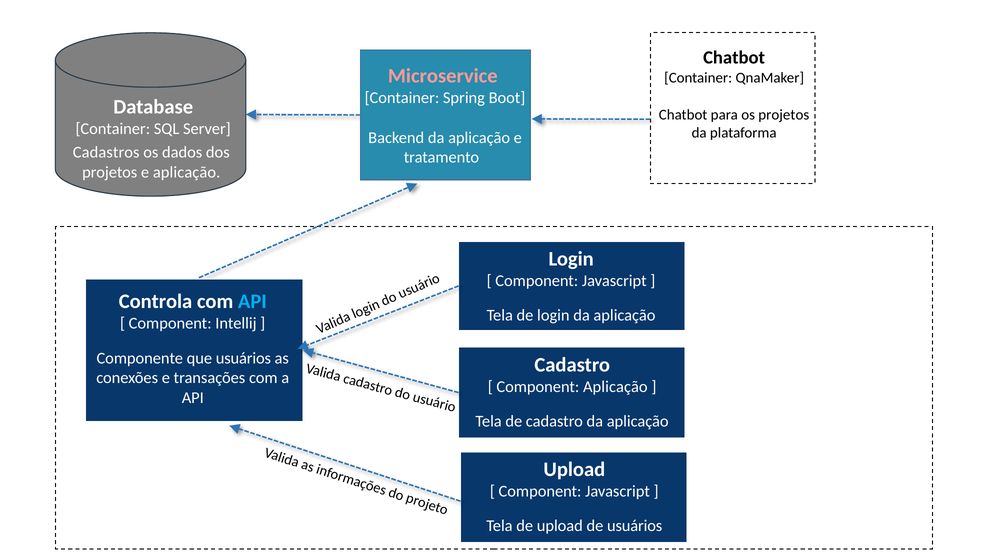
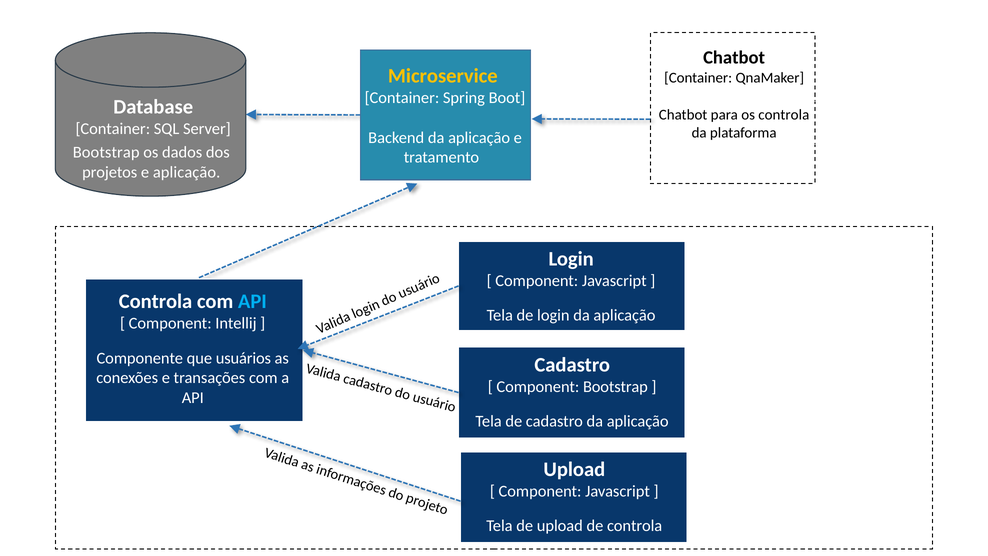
Microservice colour: pink -> yellow
os projetos: projetos -> controla
Cadastros at (106, 152): Cadastros -> Bootstrap
Component Aplicação: Aplicação -> Bootstrap
de usuários: usuários -> controla
